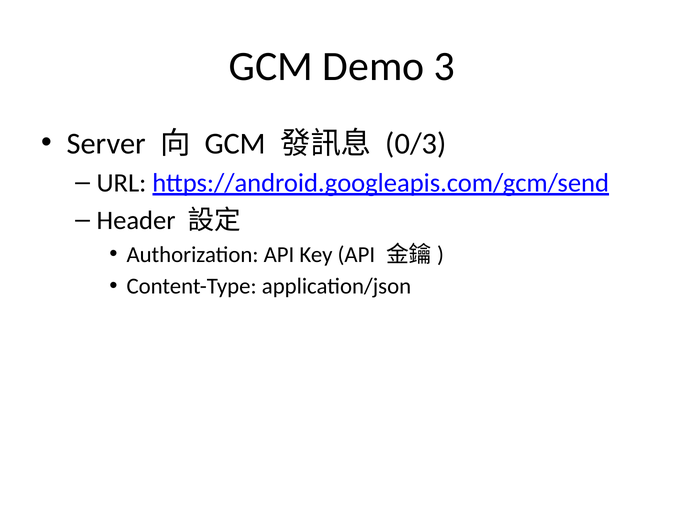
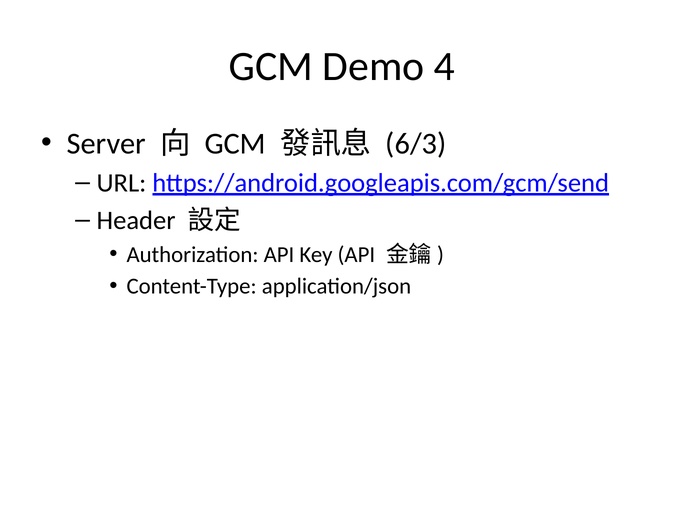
3: 3 -> 4
0/3: 0/3 -> 6/3
